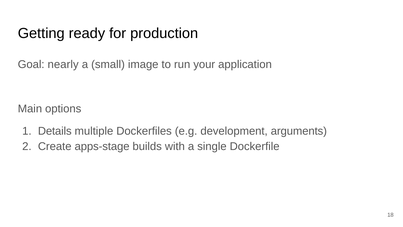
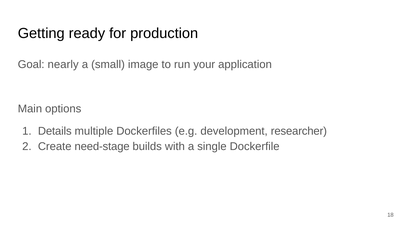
arguments: arguments -> researcher
apps-stage: apps-stage -> need-stage
